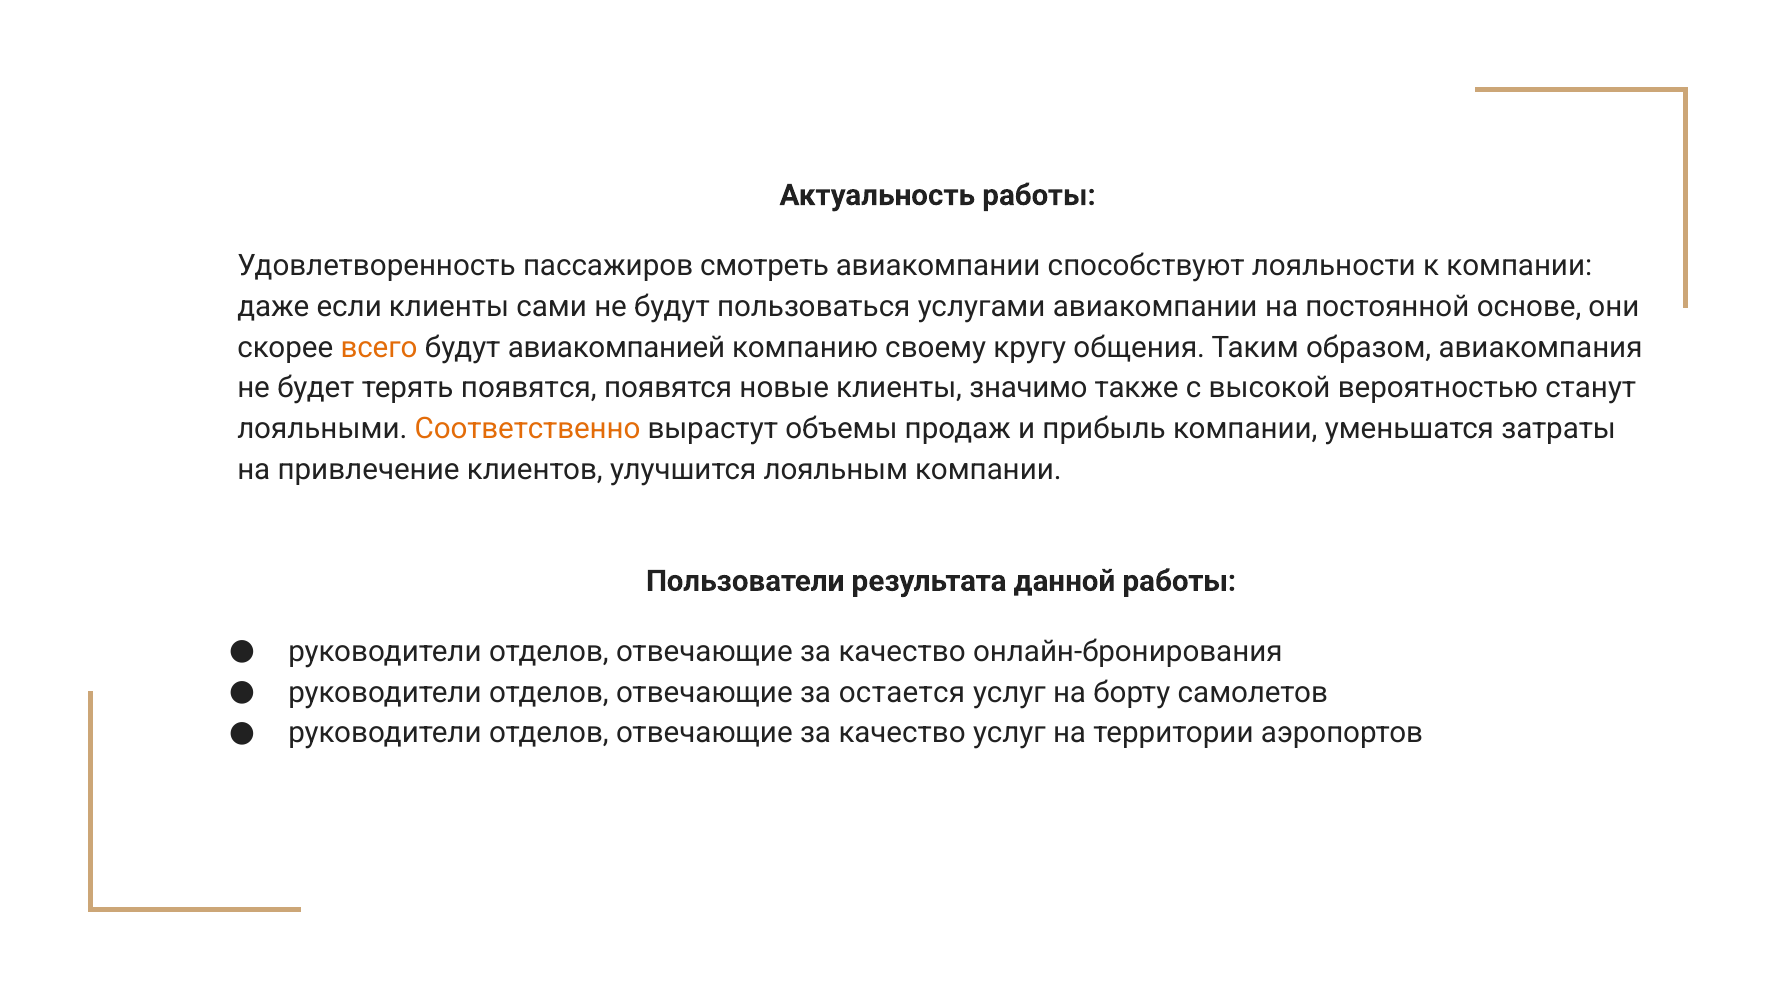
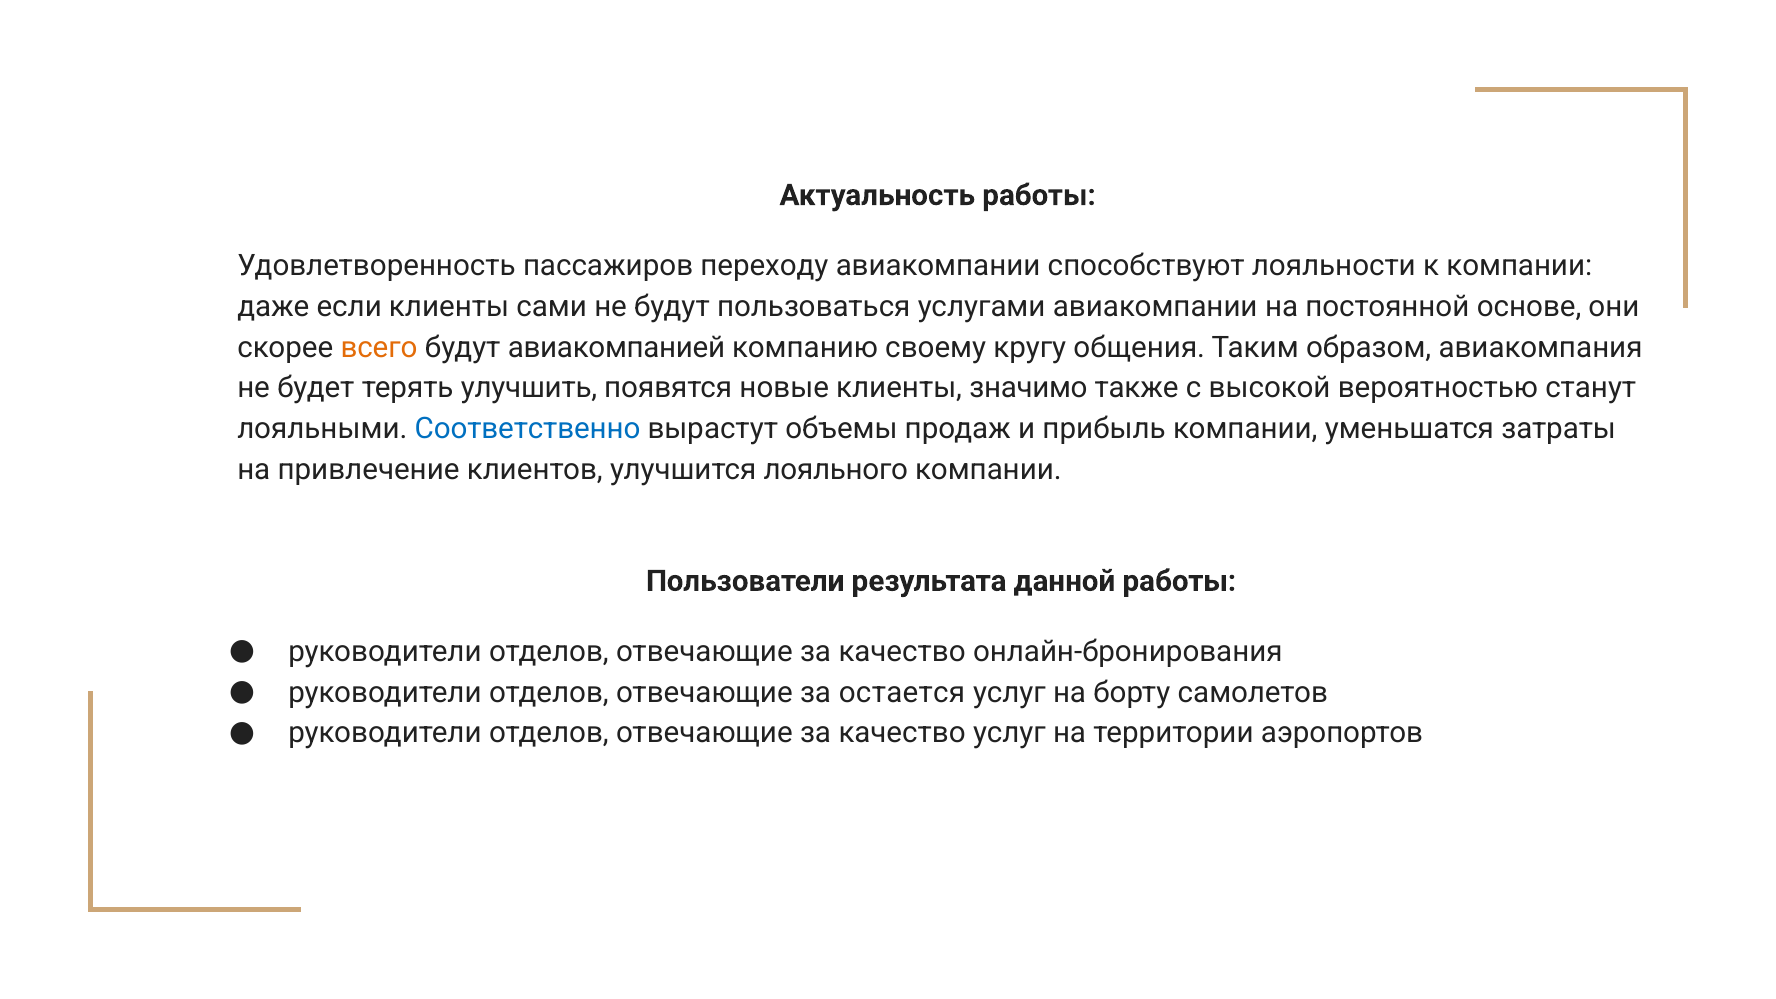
смотреть: смотреть -> переходу
терять появятся: появятся -> улучшить
Соответственно colour: orange -> blue
лояльным: лояльным -> лояльного
